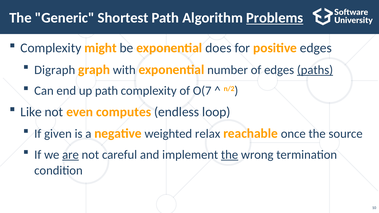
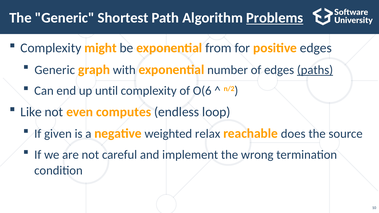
does: does -> from
Digraph at (55, 70): Digraph -> Generic
up path: path -> until
O(7: O(7 -> O(6
once: once -> does
are underline: present -> none
the at (230, 155) underline: present -> none
